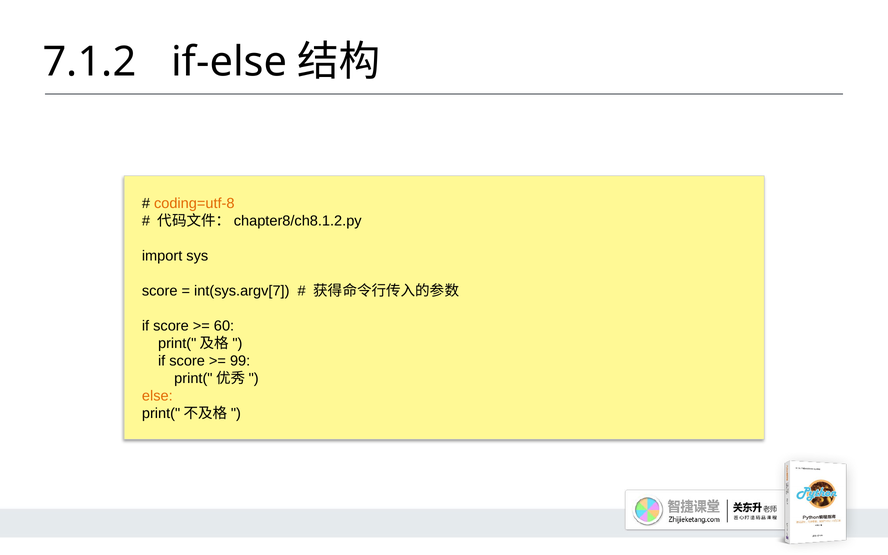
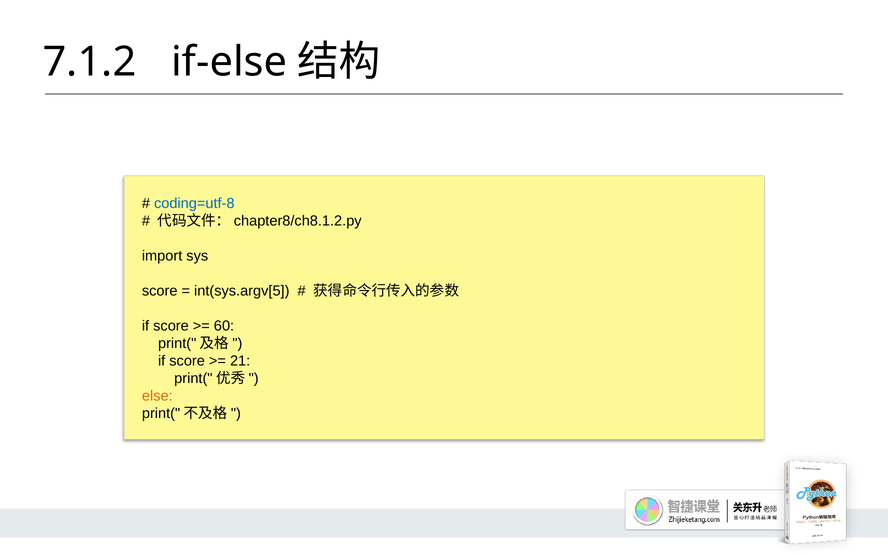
coding=utf-8 colour: orange -> blue
int(sys.argv[7: int(sys.argv[7 -> int(sys.argv[5
99: 99 -> 21
